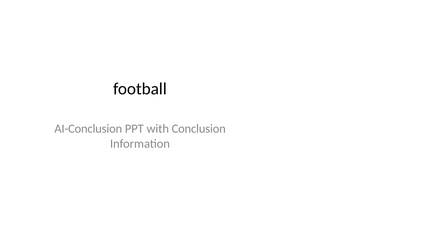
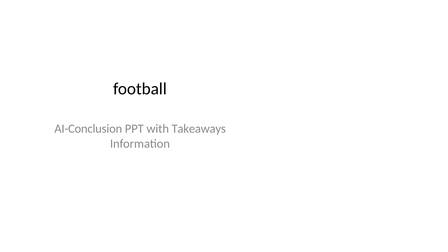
Conclusion: Conclusion -> Takeaways
